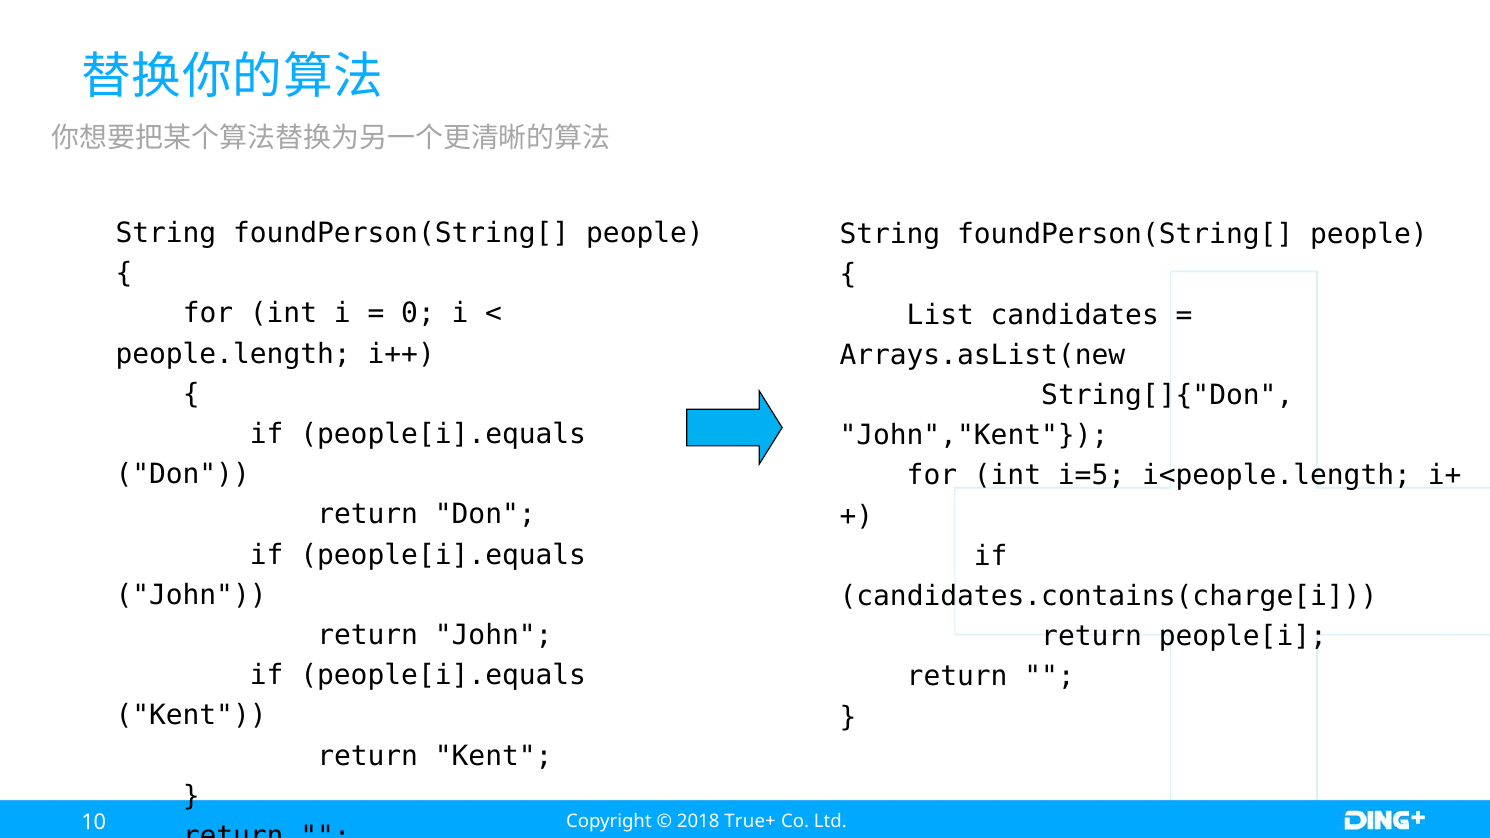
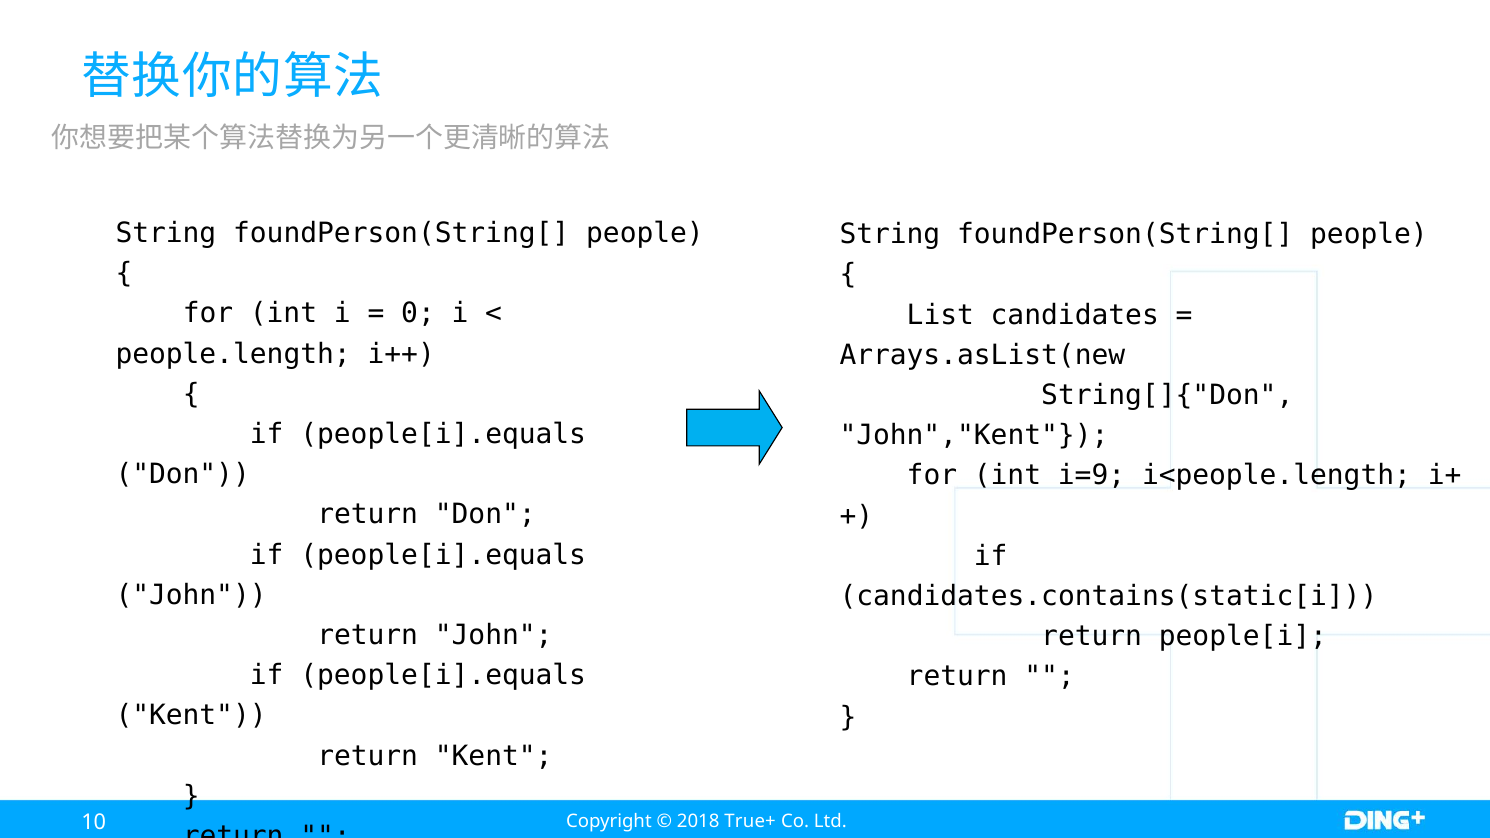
i=5: i=5 -> i=9
candidates.contains(charge[i: candidates.contains(charge[i -> candidates.contains(static[i
